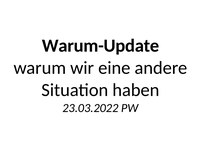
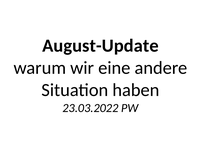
Warum-Update: Warum-Update -> August-Update
